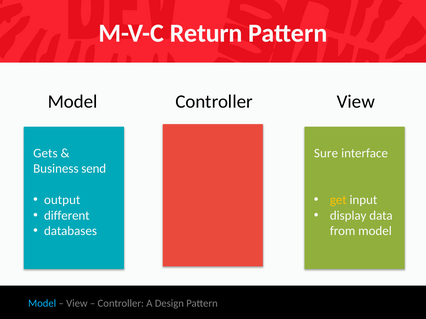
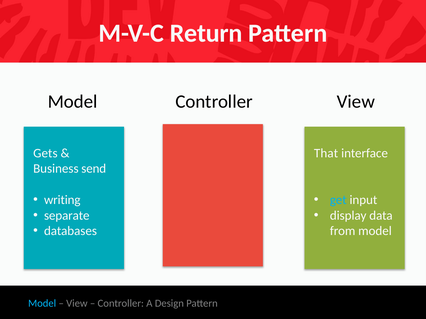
Sure: Sure -> That
output: output -> writing
get colour: yellow -> light blue
different: different -> separate
